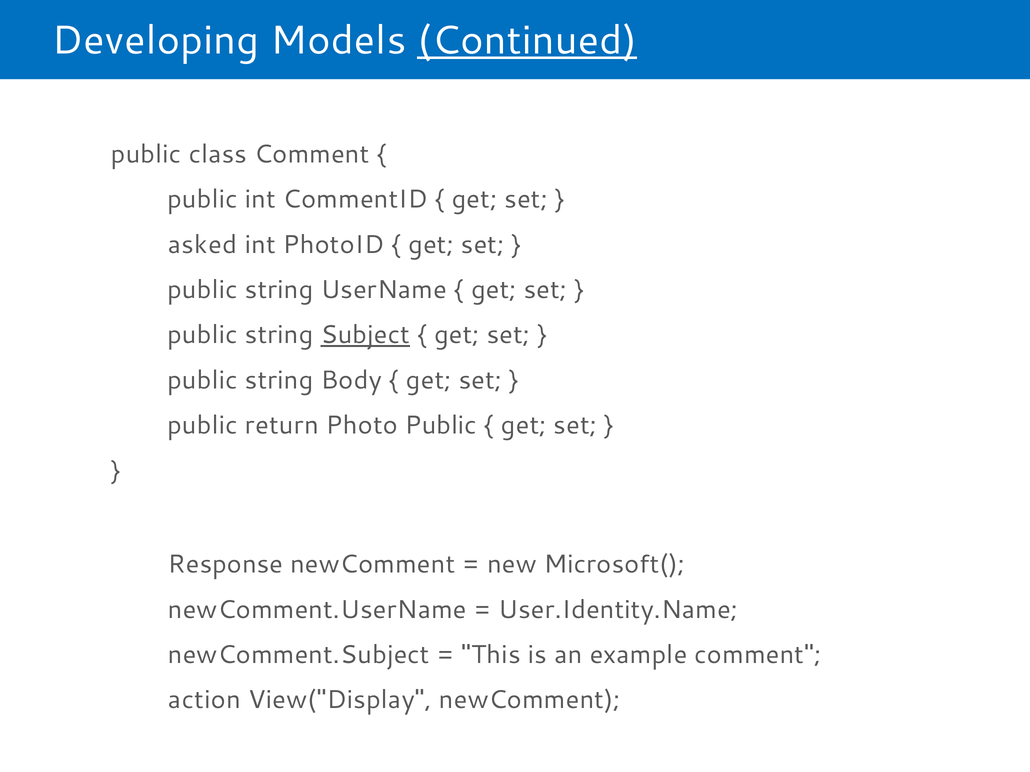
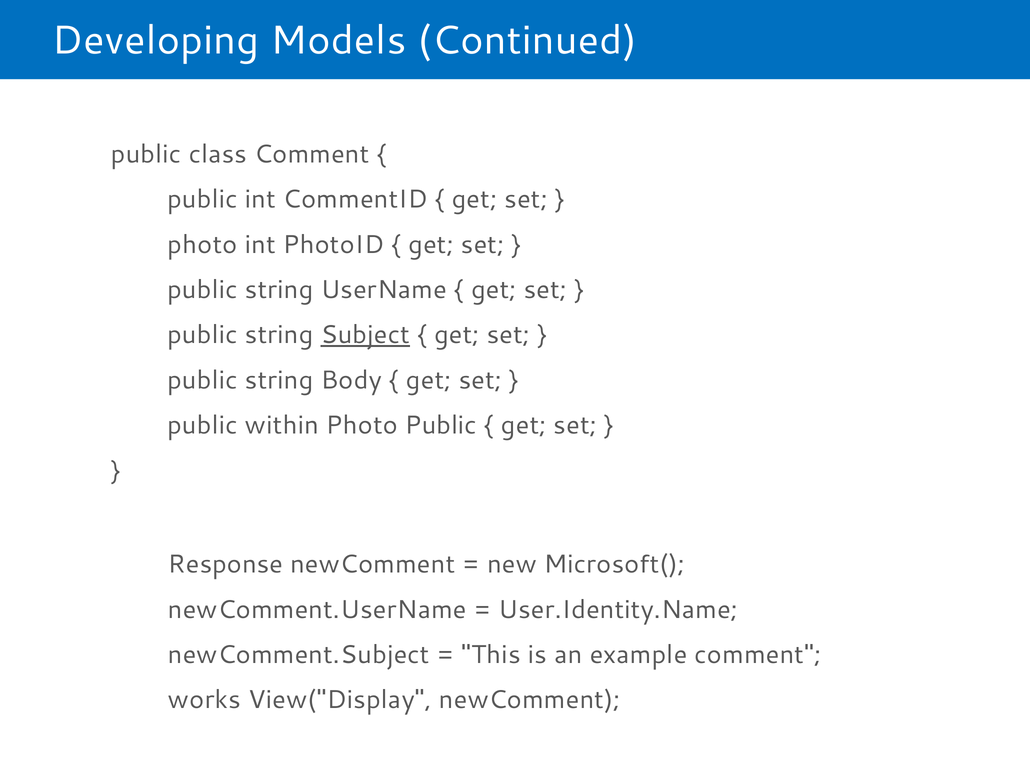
Continued underline: present -> none
asked at (202, 245): asked -> photo
return: return -> within
action: action -> works
